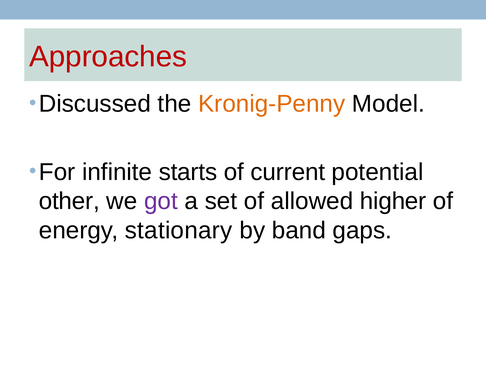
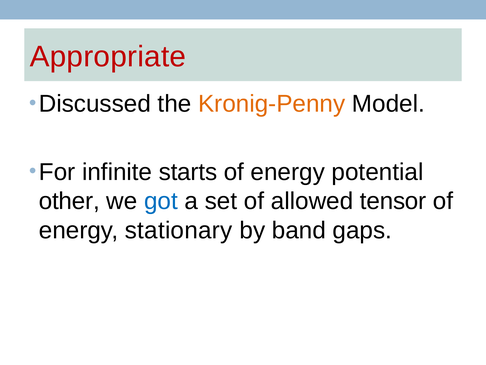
Approaches: Approaches -> Appropriate
current at (288, 172): current -> energy
got colour: purple -> blue
higher: higher -> tensor
